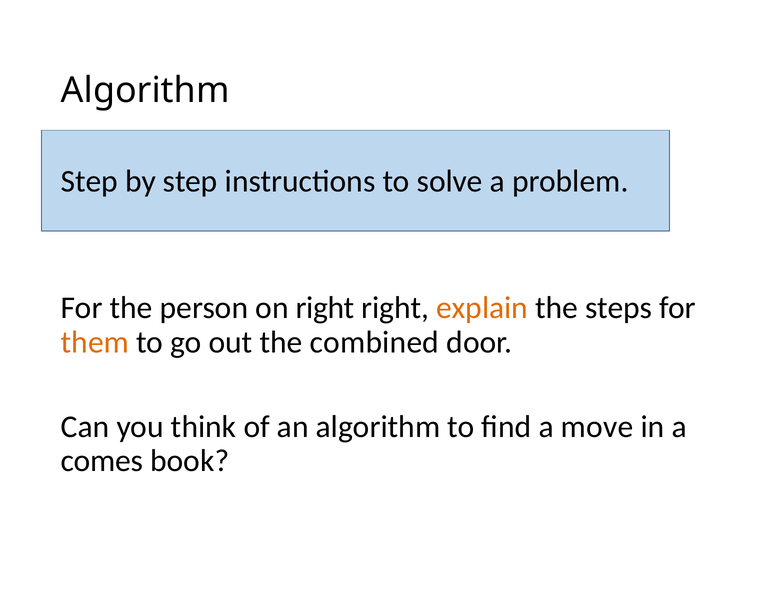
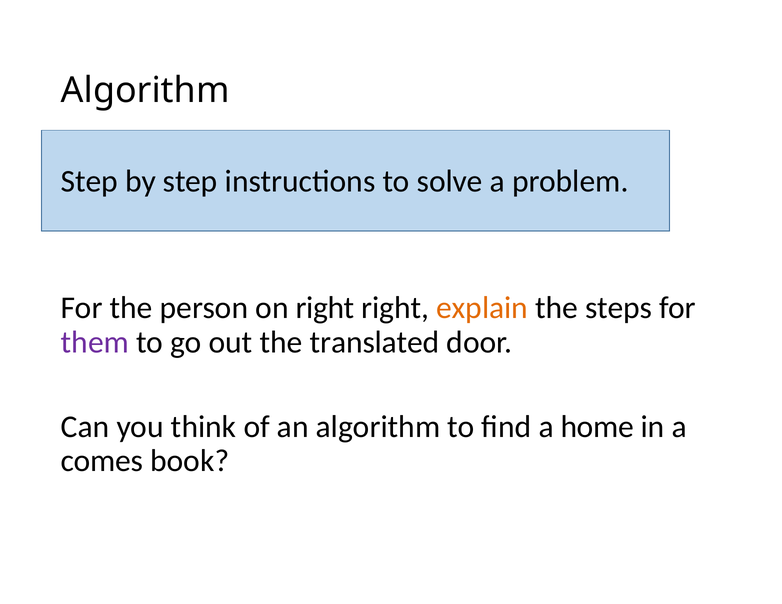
them colour: orange -> purple
combined: combined -> translated
move: move -> home
